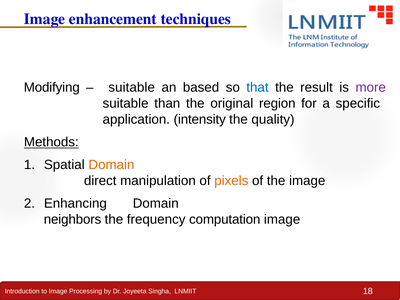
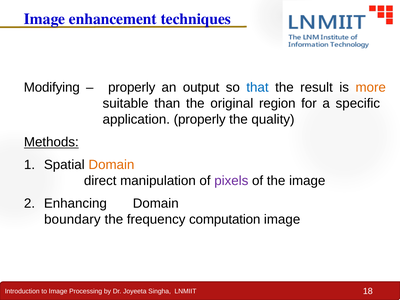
suitable at (132, 88): suitable -> properly
based: based -> output
more colour: purple -> orange
application intensity: intensity -> properly
pixels colour: orange -> purple
neighbors: neighbors -> boundary
